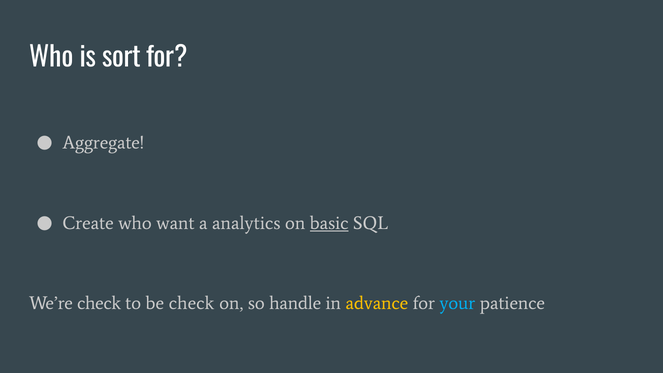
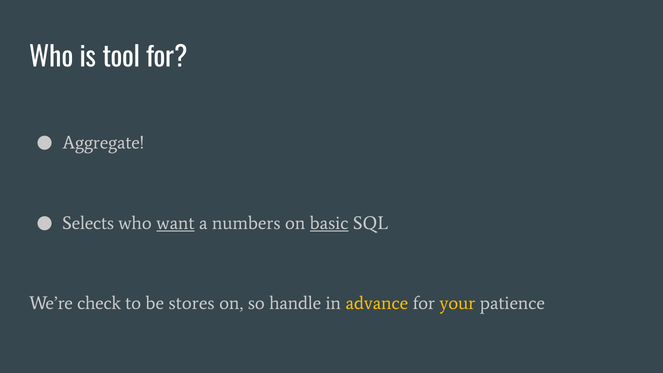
sort: sort -> tool
Create: Create -> Selects
want underline: none -> present
analytics: analytics -> numbers
be check: check -> stores
your colour: light blue -> yellow
